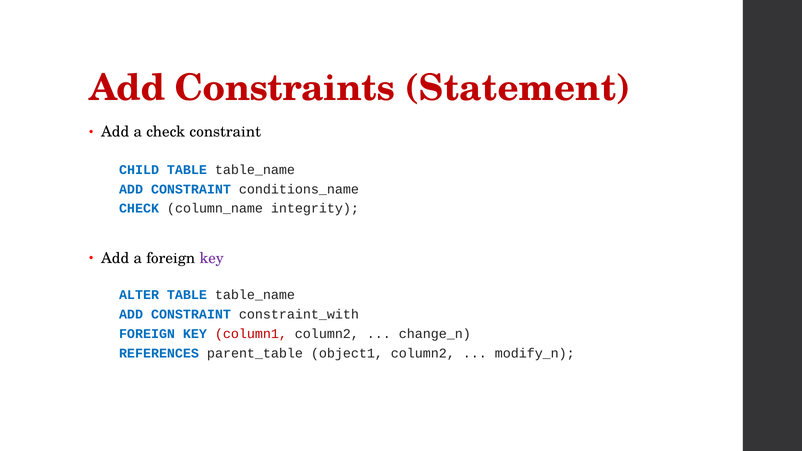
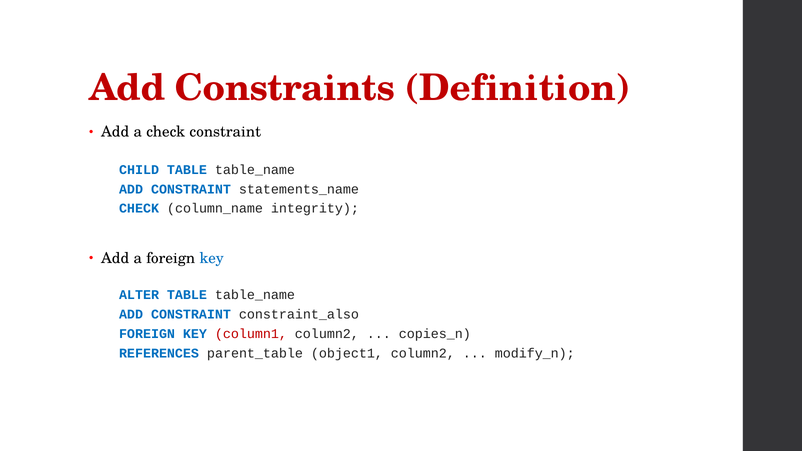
Statement: Statement -> Definition
conditions_name: conditions_name -> statements_name
key at (212, 258) colour: purple -> blue
constraint_with: constraint_with -> constraint_also
change_n: change_n -> copies_n
